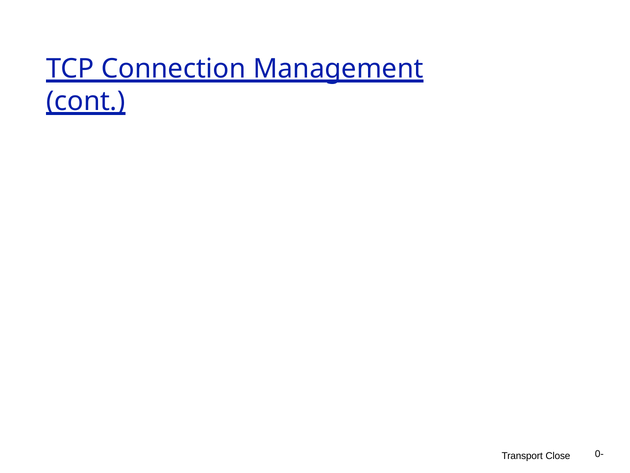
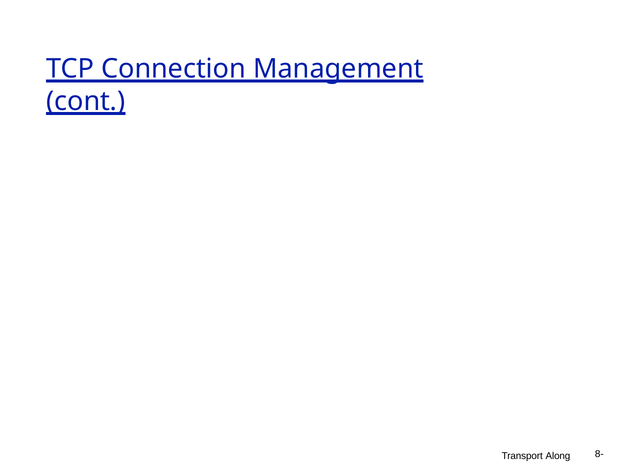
0-: 0- -> 8-
Close: Close -> Along
